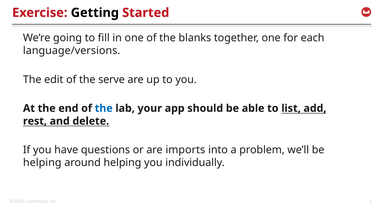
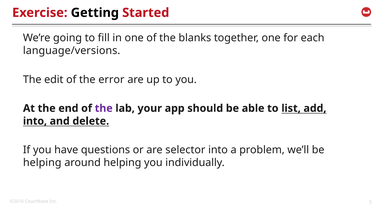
serve: serve -> error
the at (104, 108) colour: blue -> purple
rest at (35, 121): rest -> into
imports: imports -> selector
